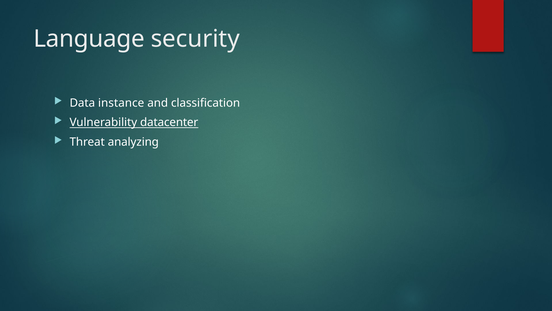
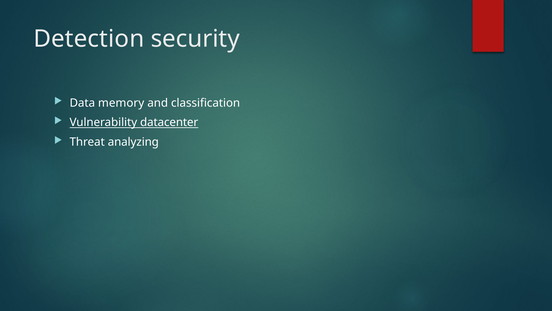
Language: Language -> Detection
instance: instance -> memory
